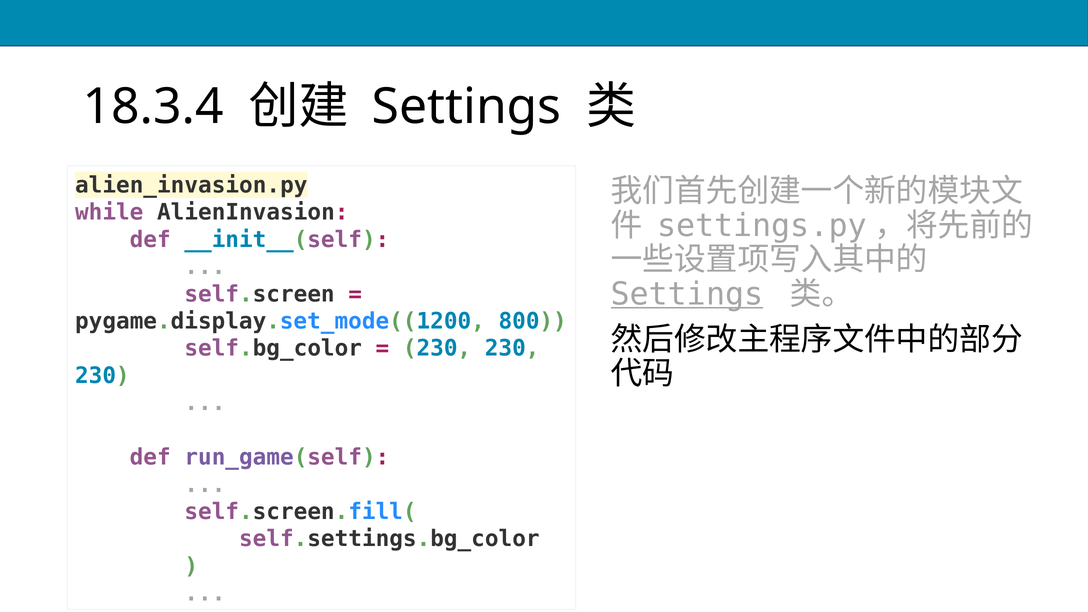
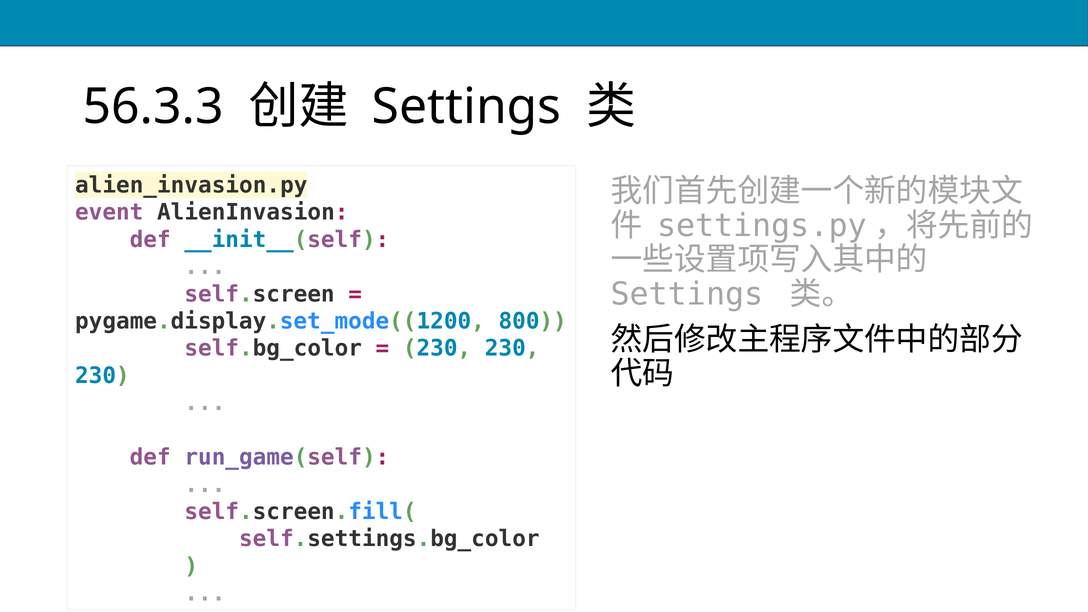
18.3.4: 18.3.4 -> 56.3.3
while: while -> event
Settings at (687, 294) underline: present -> none
